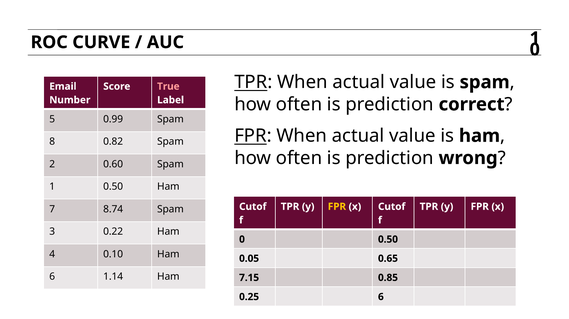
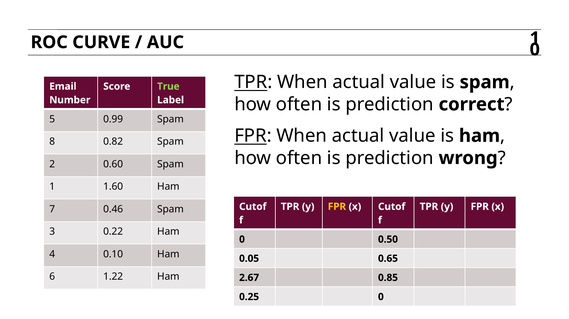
True colour: pink -> light green
1 0.50: 0.50 -> 1.60
8.74: 8.74 -> 0.46
1.14: 1.14 -> 1.22
7.15: 7.15 -> 2.67
0.25 6: 6 -> 0
